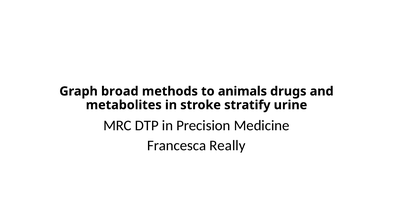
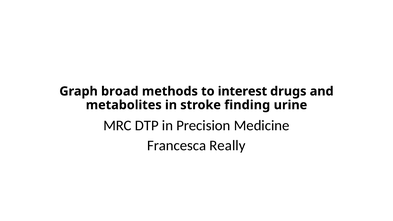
animals: animals -> interest
stratify: stratify -> finding
